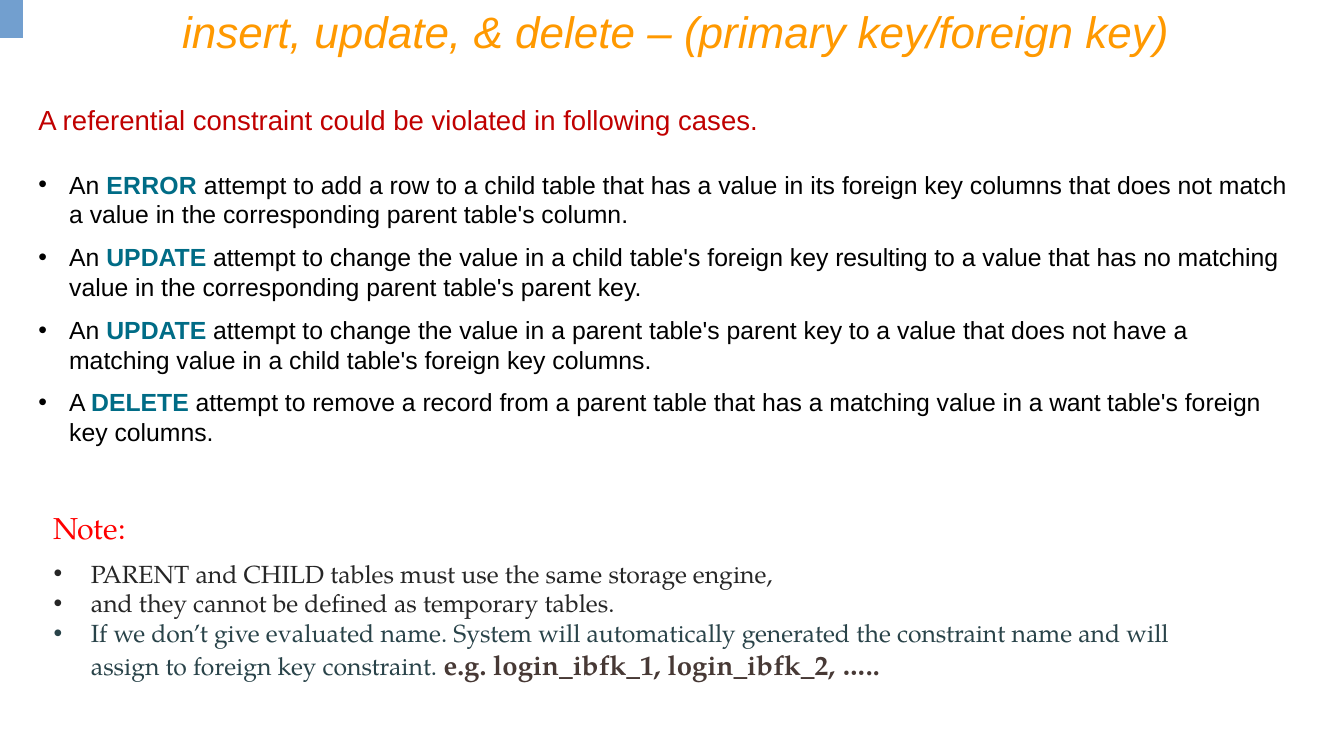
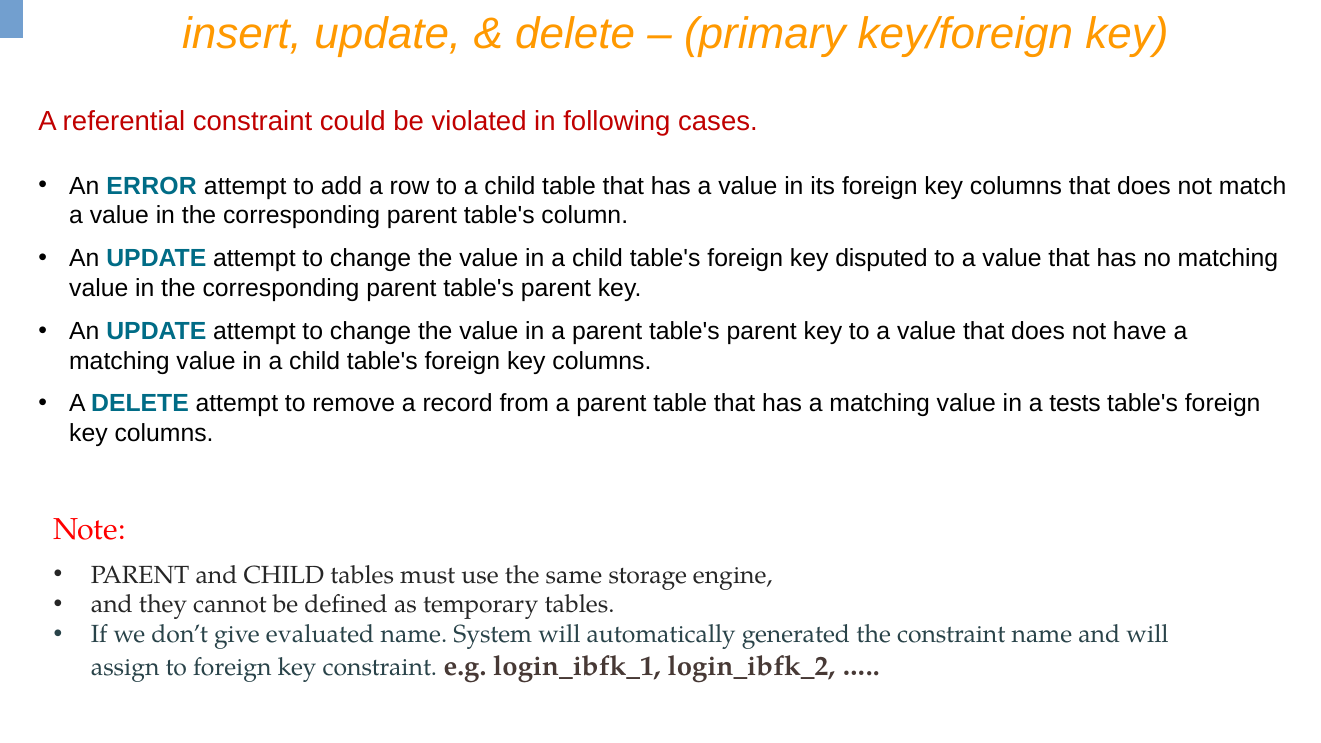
resulting: resulting -> disputed
want: want -> tests
